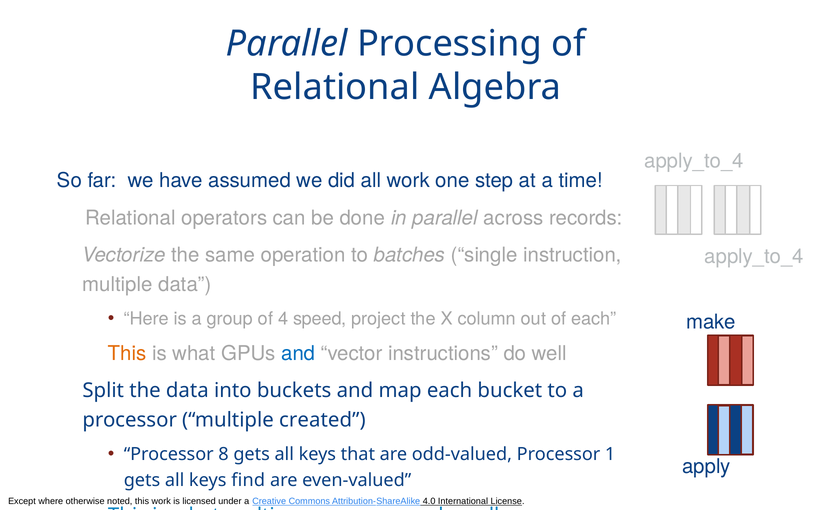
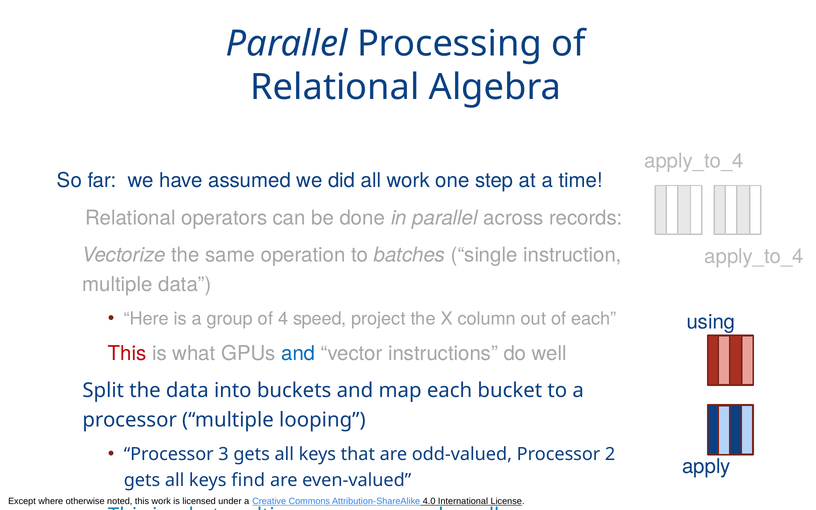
make: make -> using
This at (127, 354) colour: orange -> red
created: created -> looping
8: 8 -> 3
1: 1 -> 2
